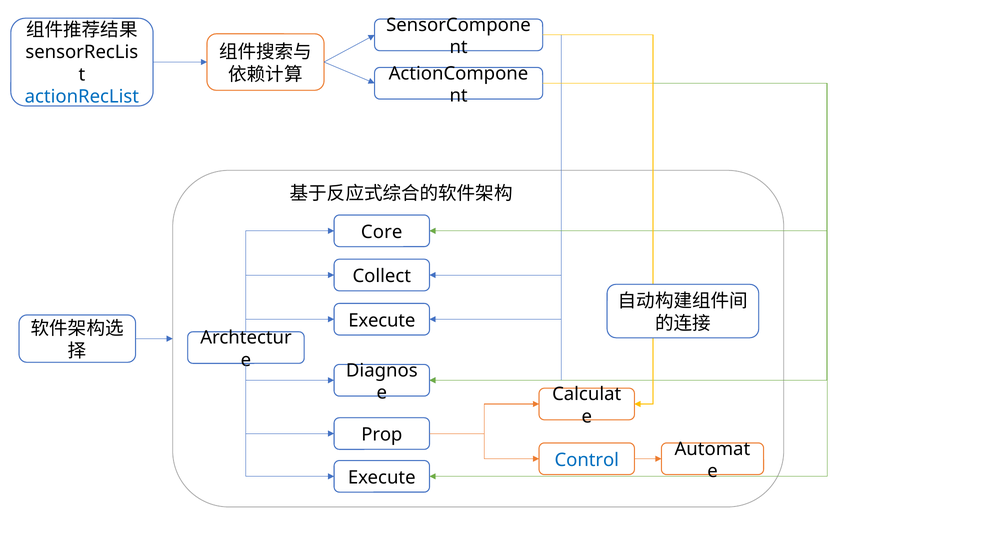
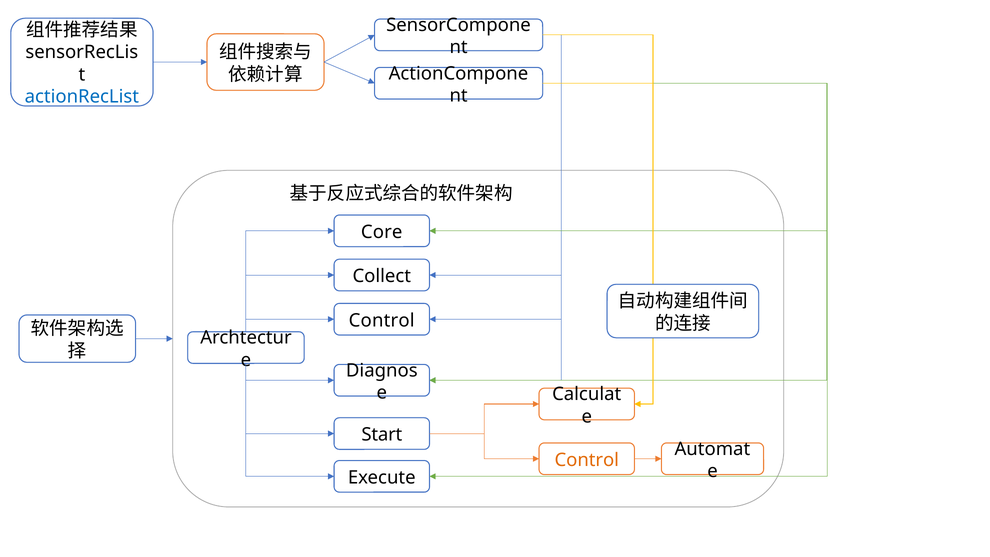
Execute at (382, 320): Execute -> Control
Prop: Prop -> Start
Control at (587, 460) colour: blue -> orange
